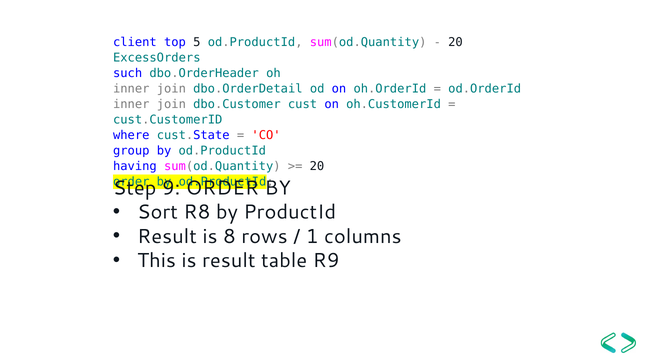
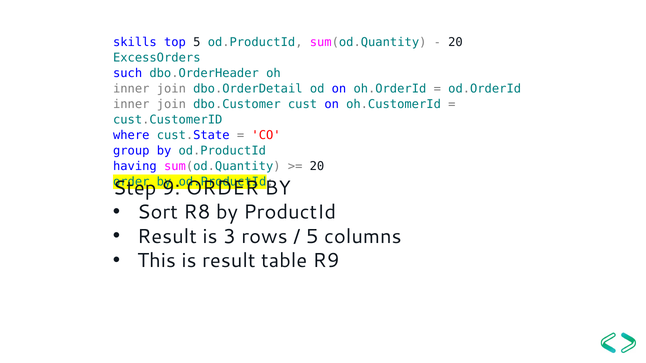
client: client -> skills
8: 8 -> 3
1 at (312, 237): 1 -> 5
